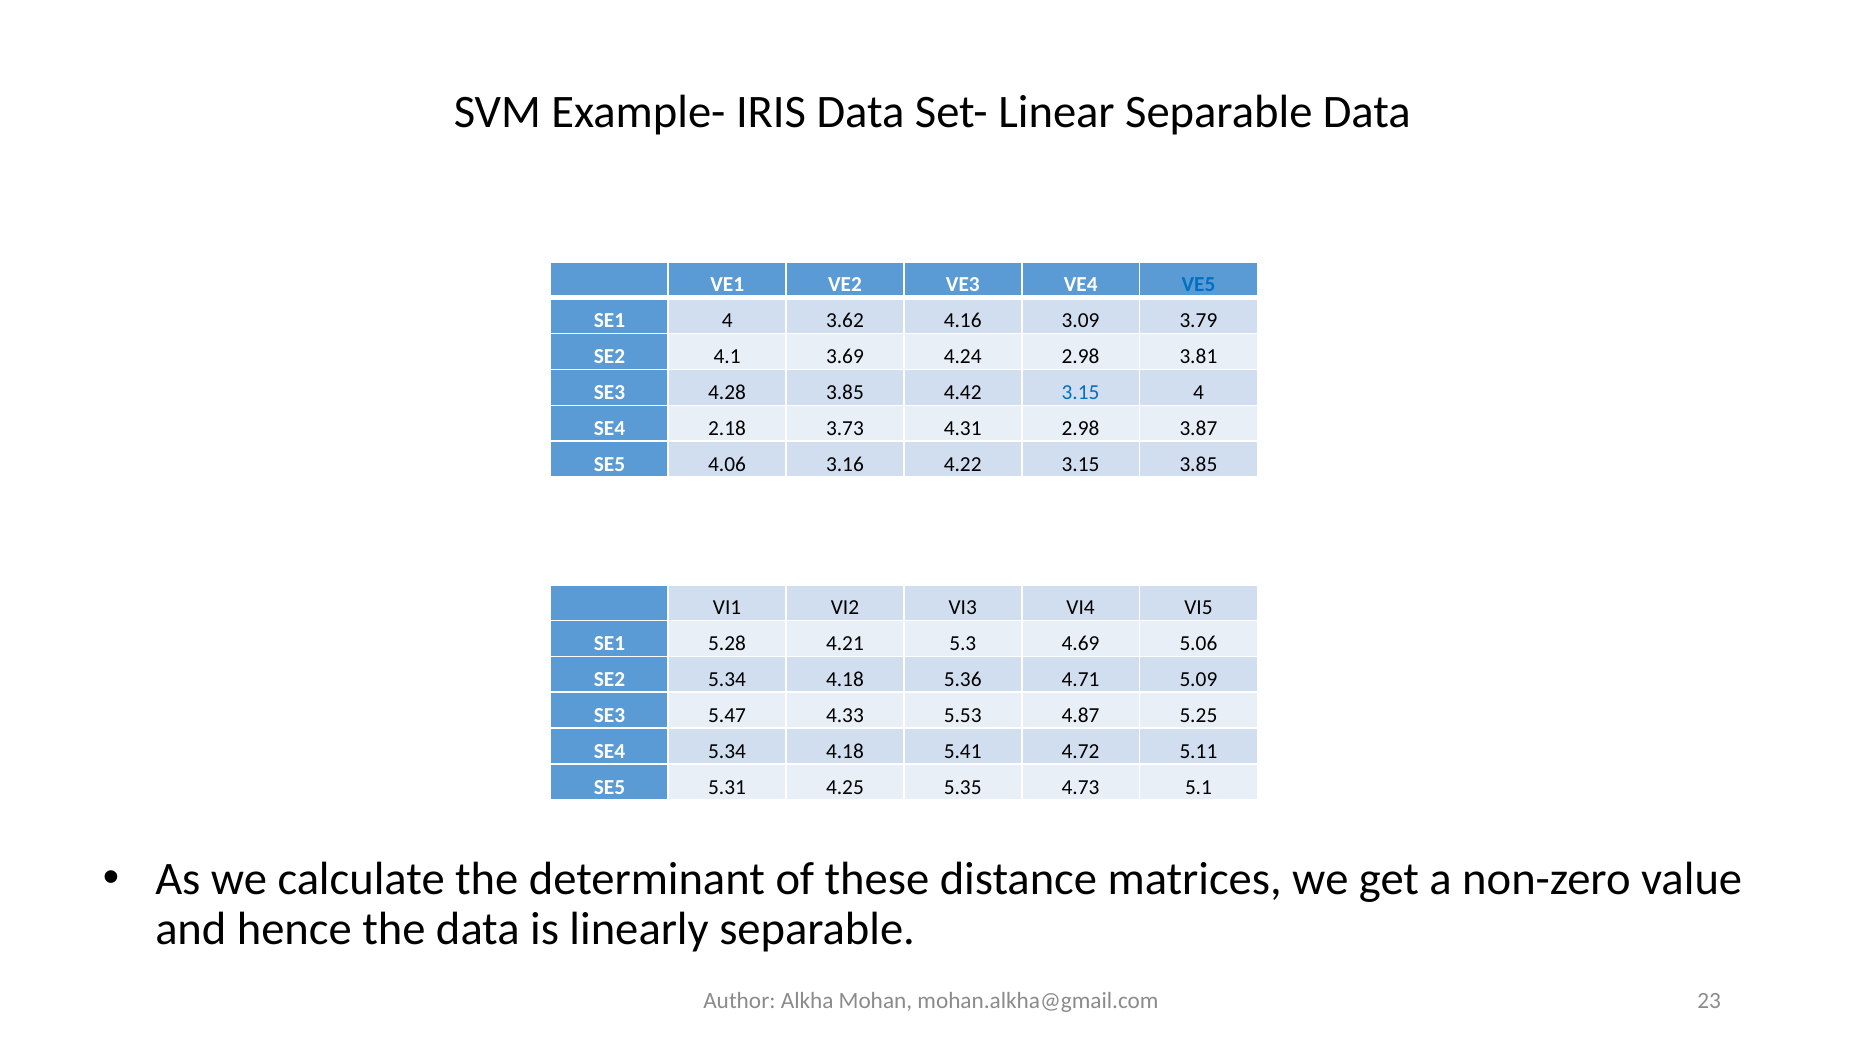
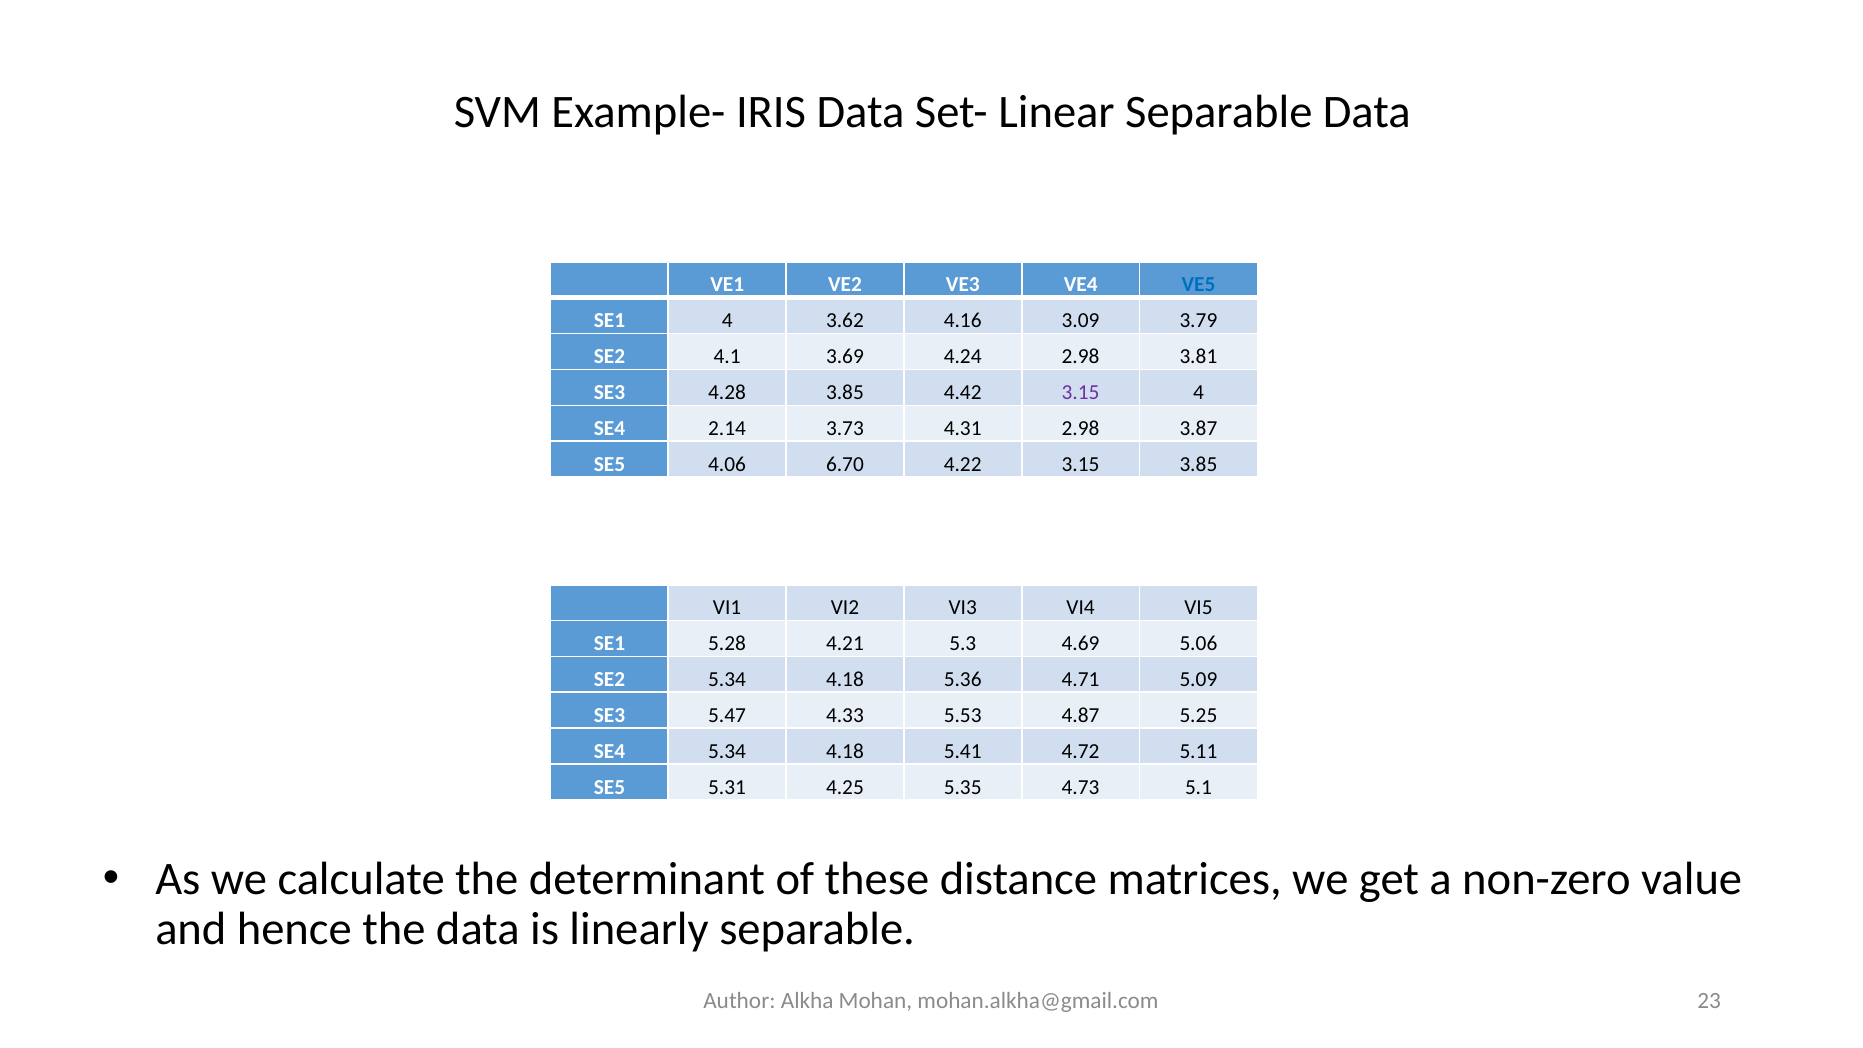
3.15 at (1081, 392) colour: blue -> purple
2.18: 2.18 -> 2.14
3.16: 3.16 -> 6.70
